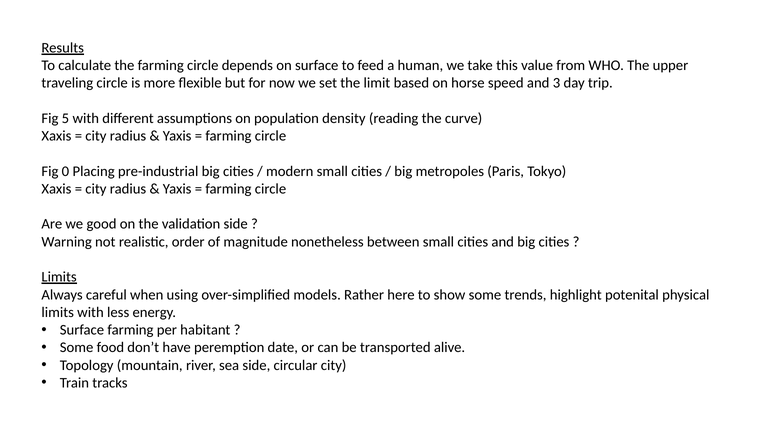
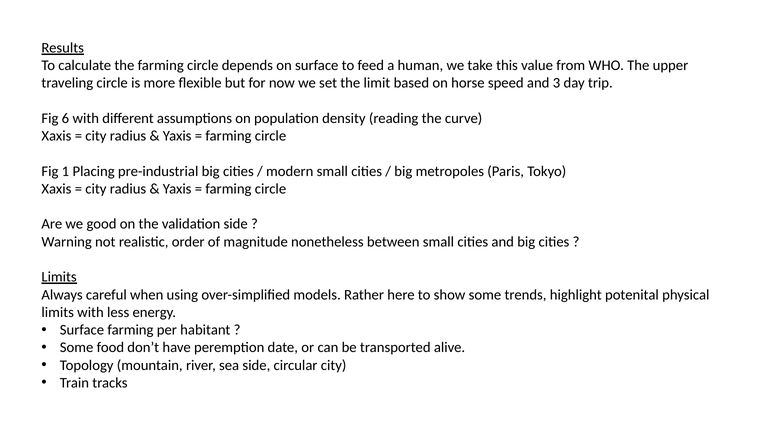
5: 5 -> 6
0: 0 -> 1
